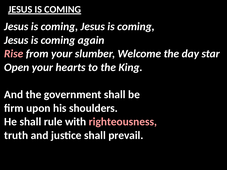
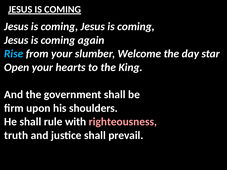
Rise colour: pink -> light blue
